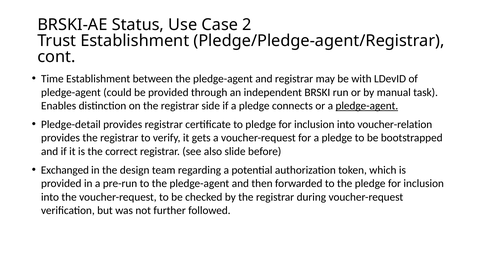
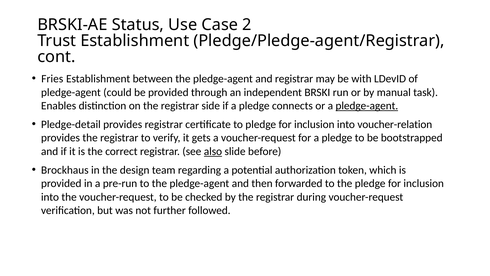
Time: Time -> Fries
also underline: none -> present
Exchanged: Exchanged -> Brockhaus
